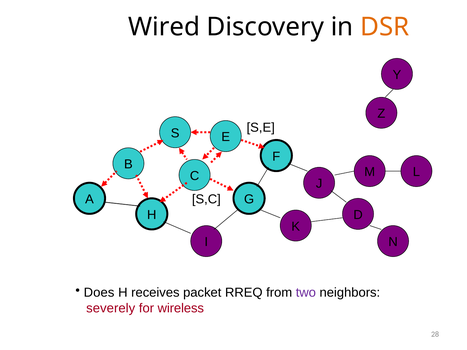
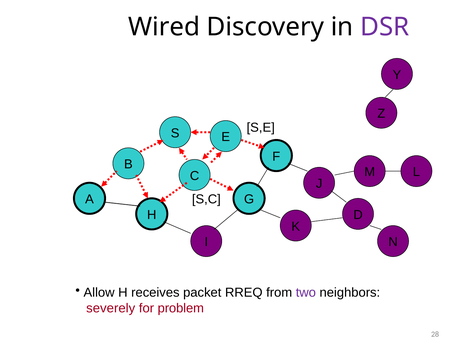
DSR colour: orange -> purple
Does: Does -> Allow
wireless: wireless -> problem
